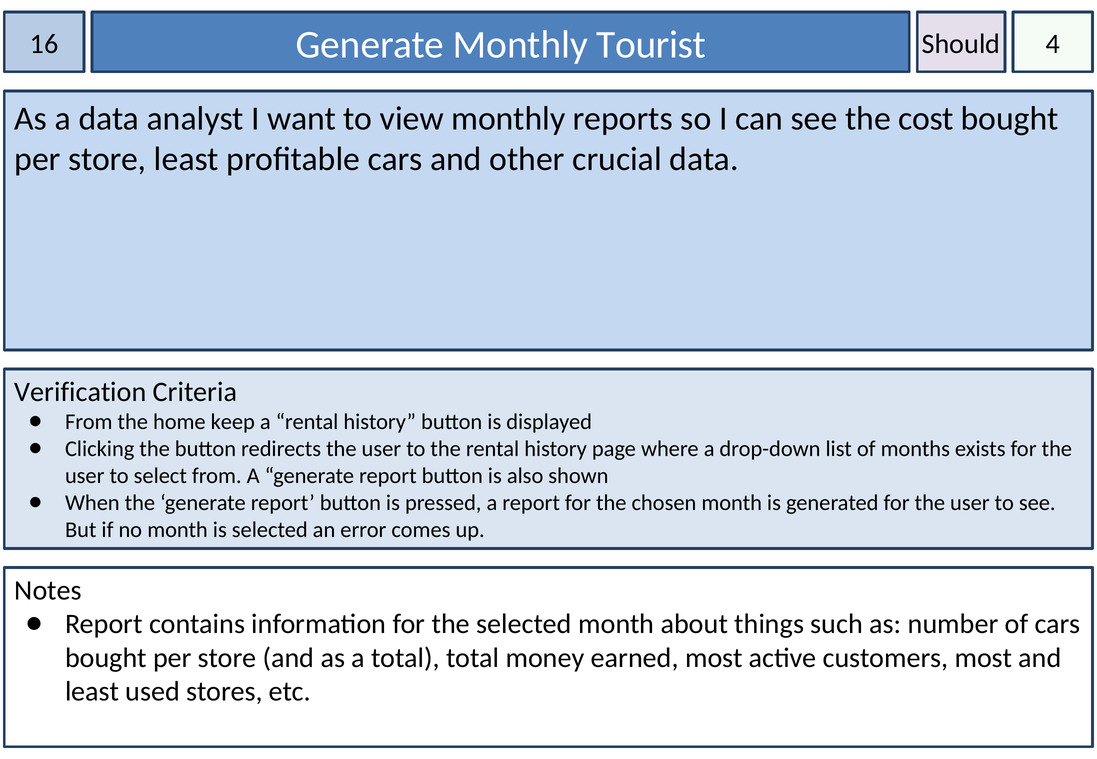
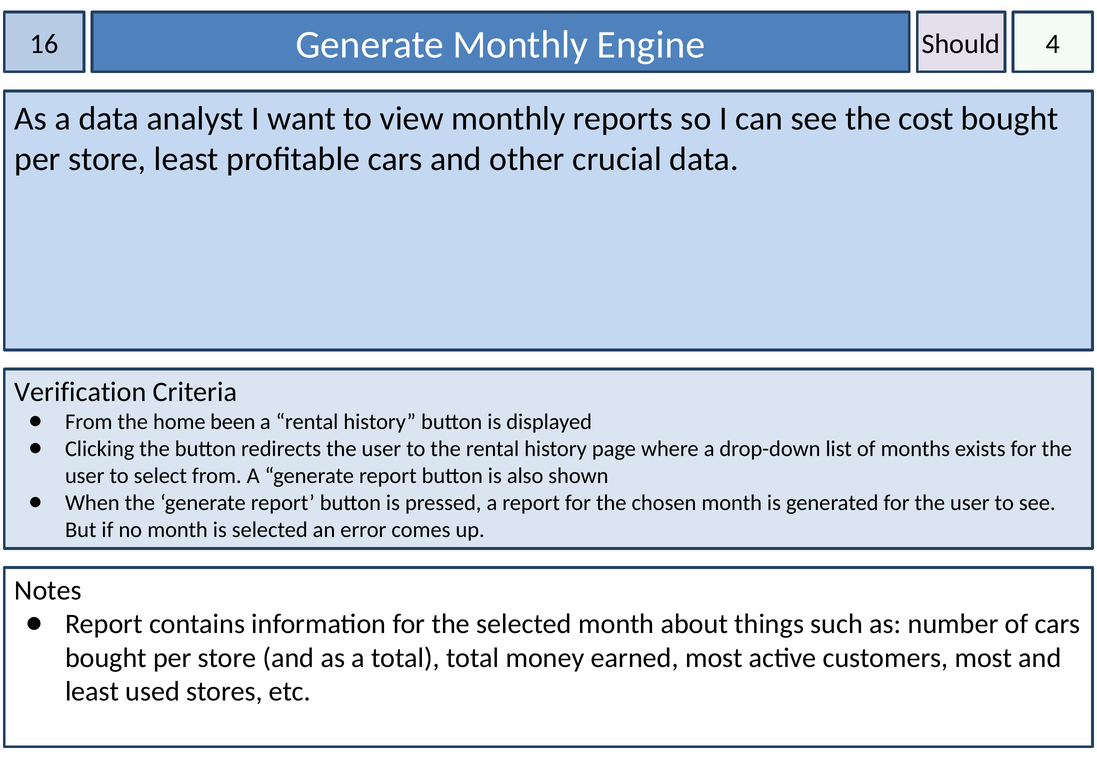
Tourist: Tourist -> Engine
keep: keep -> been
